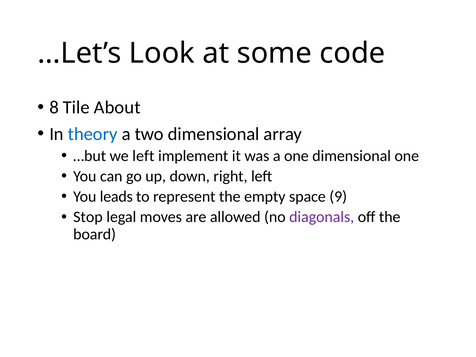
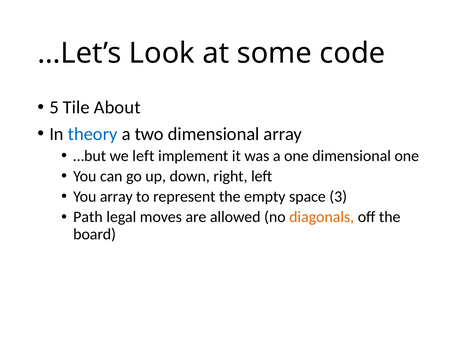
8: 8 -> 5
You leads: leads -> array
9: 9 -> 3
Stop: Stop -> Path
diagonals colour: purple -> orange
